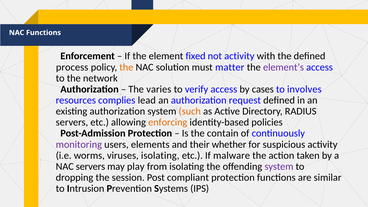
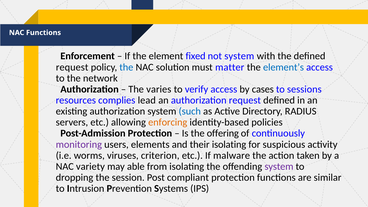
not activity: activity -> system
process at (72, 67): process -> request
the at (126, 67) colour: orange -> blue
element’s colour: purple -> blue
involves: involves -> sessions
such colour: orange -> blue
contain: contain -> offering
their whether: whether -> isolating
viruses isolating: isolating -> criterion
NAC servers: servers -> variety
play: play -> able
